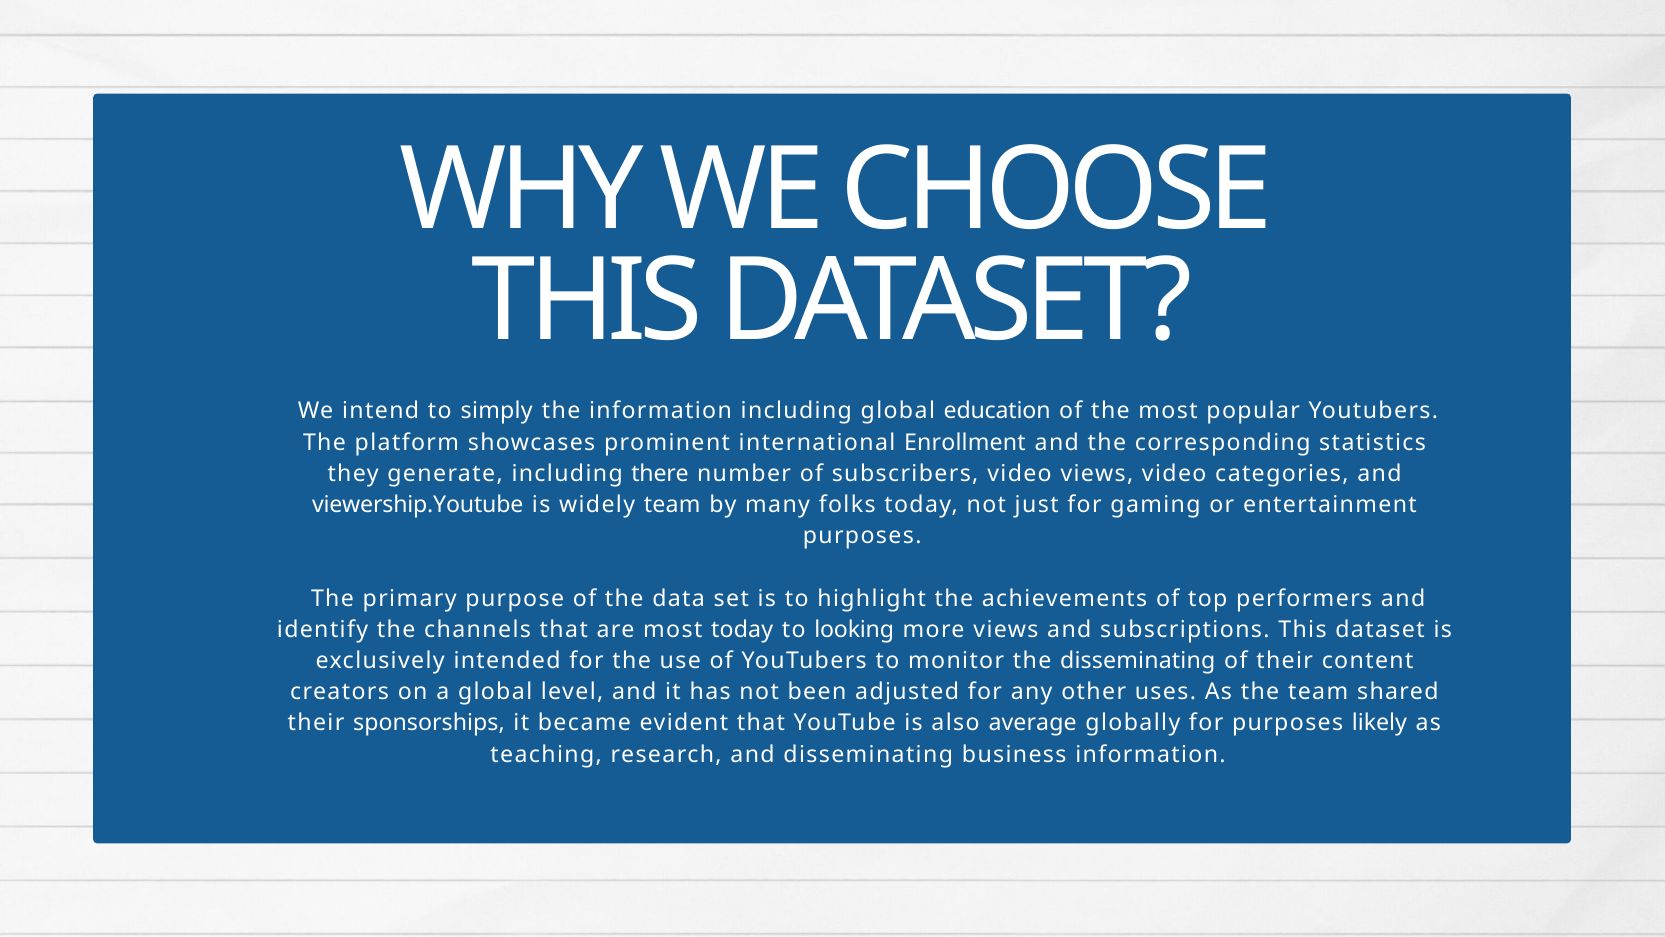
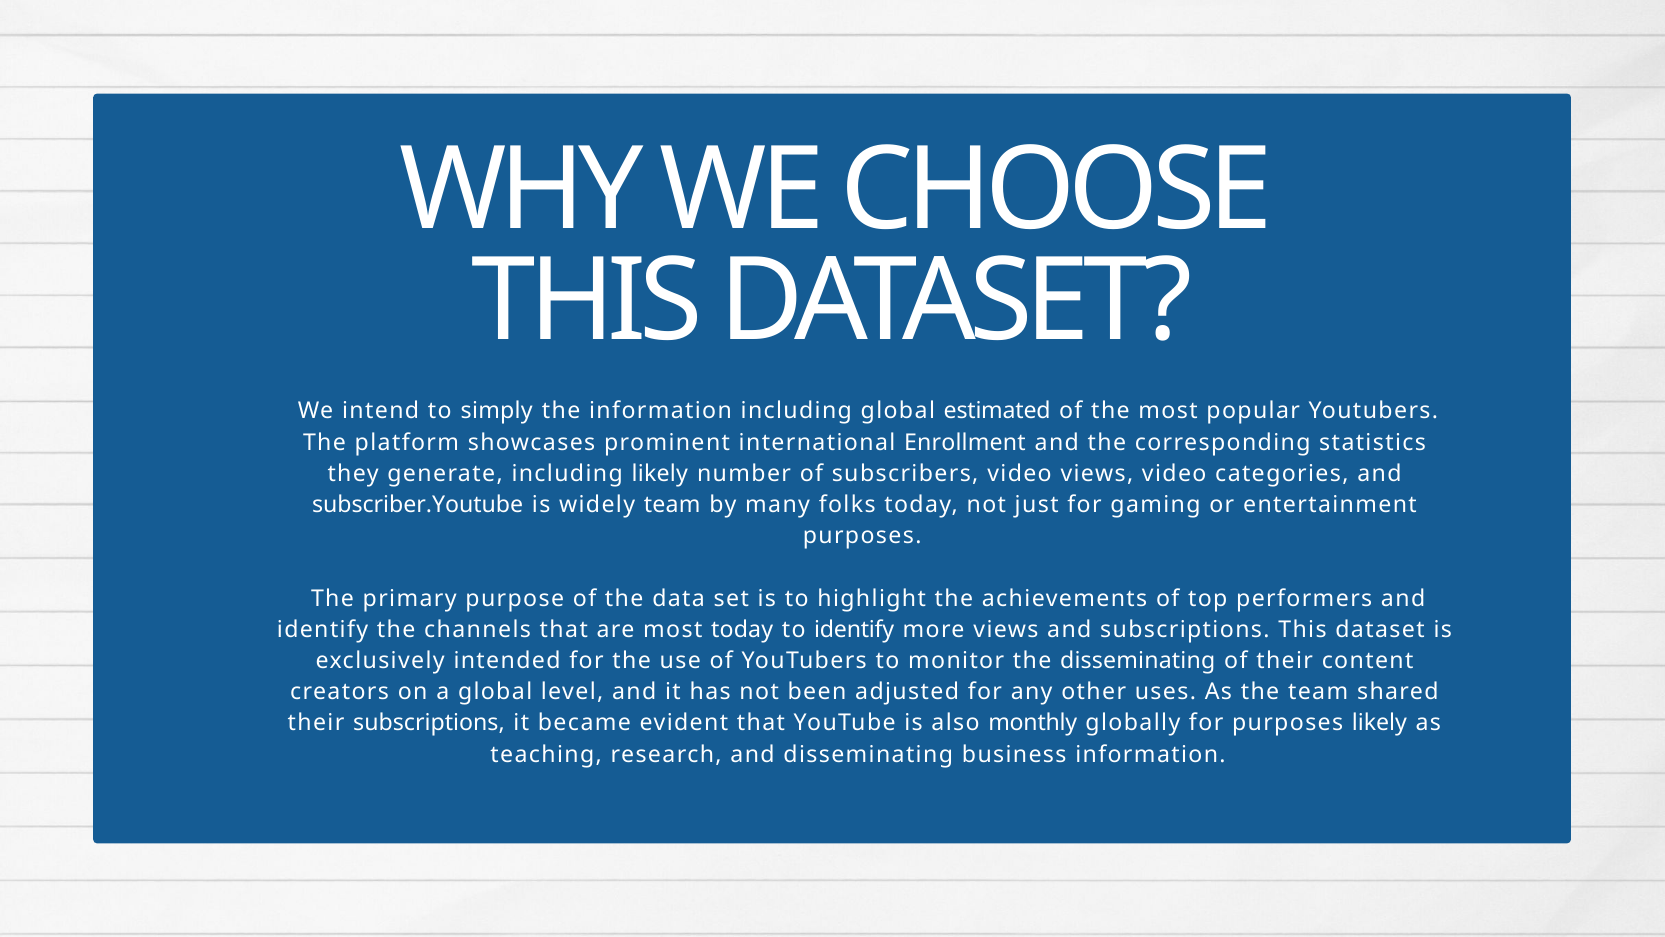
education: education -> estimated
including there: there -> likely
viewership.Youtube: viewership.Youtube -> subscriber.Youtube
to looking: looking -> identify
their sponsorships: sponsorships -> subscriptions
average: average -> monthly
